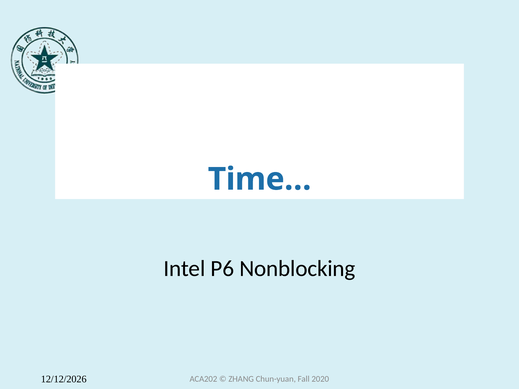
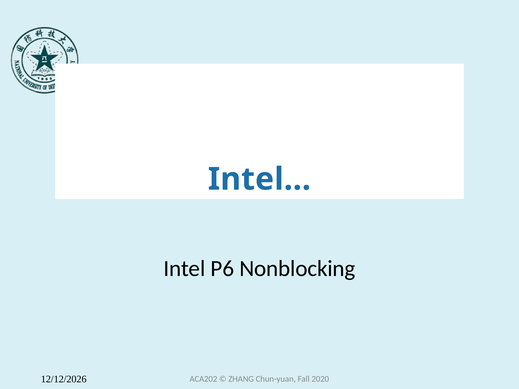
Time…: Time… -> Intel…
